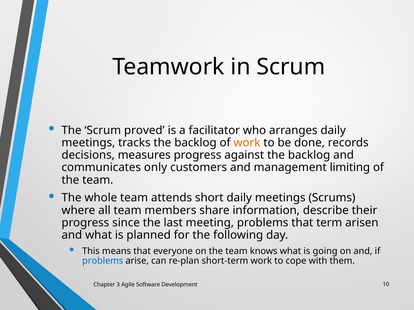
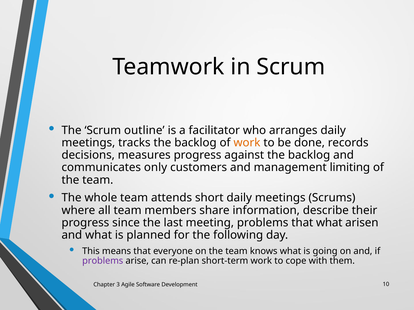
proved: proved -> outline
that term: term -> what
problems at (103, 261) colour: blue -> purple
